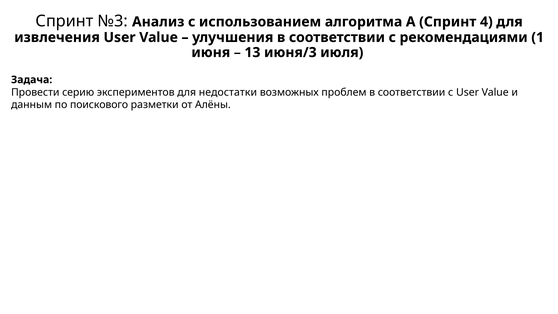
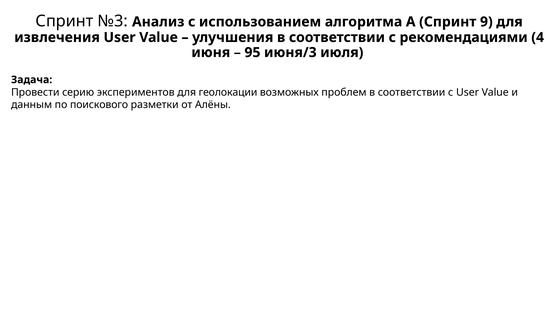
4: 4 -> 9
1: 1 -> 4
13: 13 -> 95
недостатки: недостатки -> геолокации
